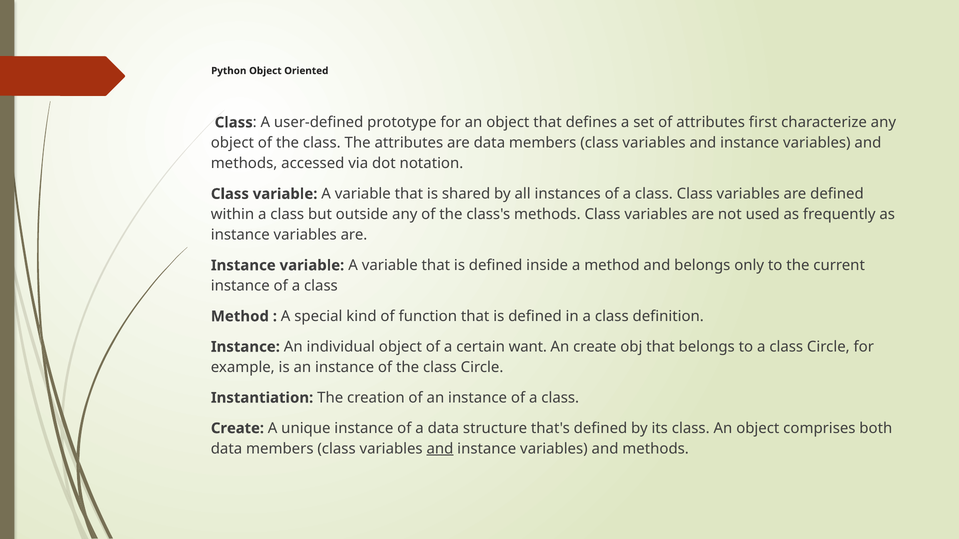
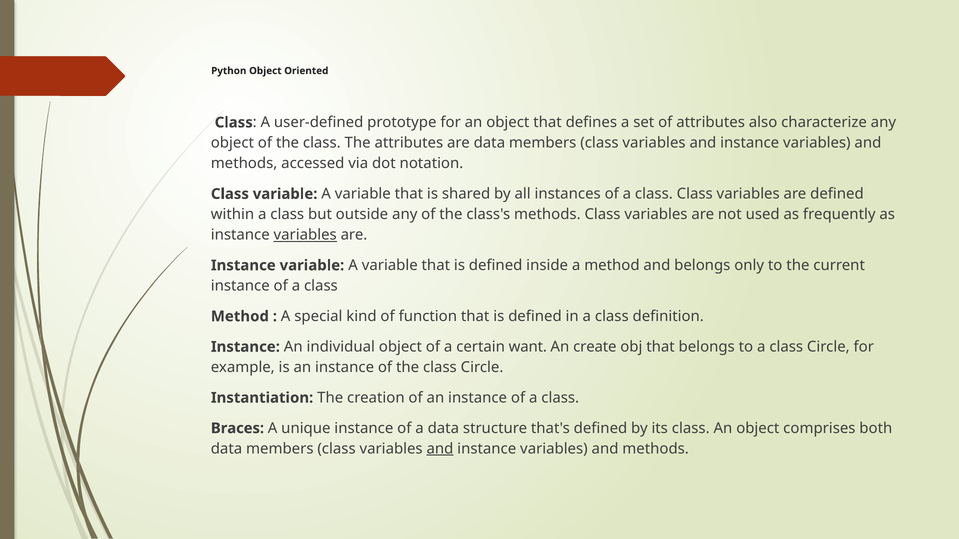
first: first -> also
variables at (305, 235) underline: none -> present
Create at (237, 429): Create -> Braces
